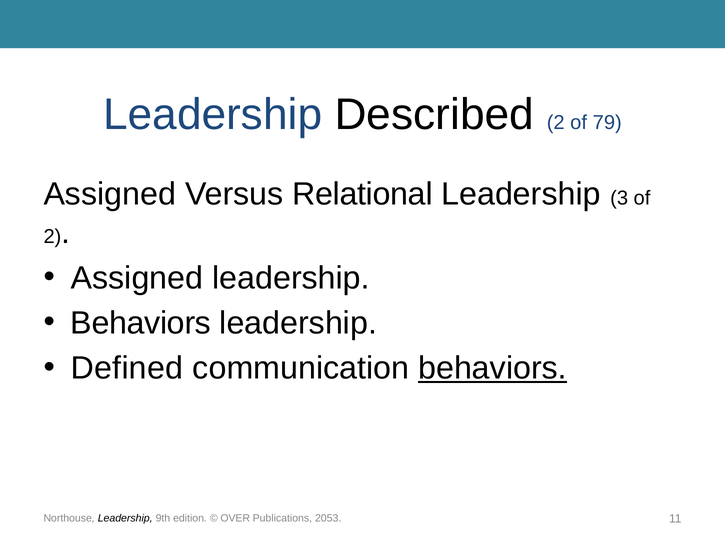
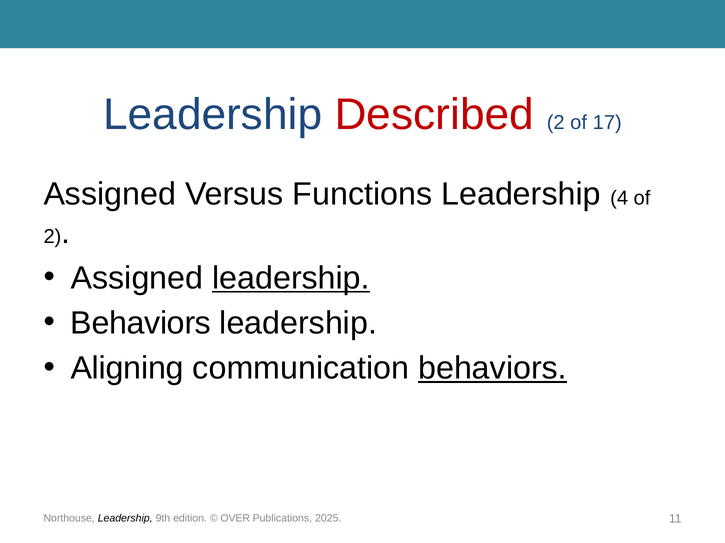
Described colour: black -> red
79: 79 -> 17
Relational: Relational -> Functions
3: 3 -> 4
leadership at (291, 278) underline: none -> present
Defined: Defined -> Aligning
2053: 2053 -> 2025
